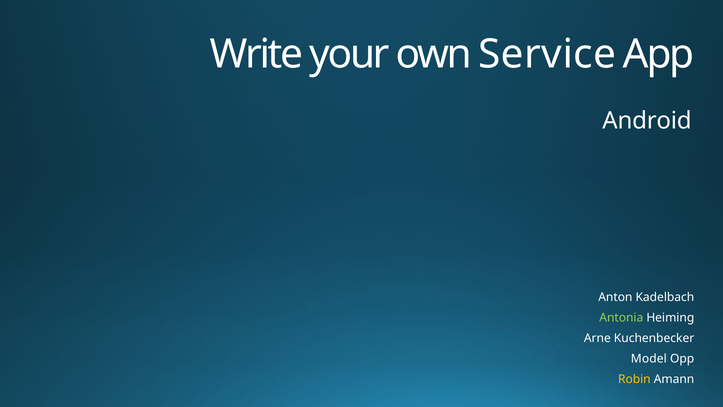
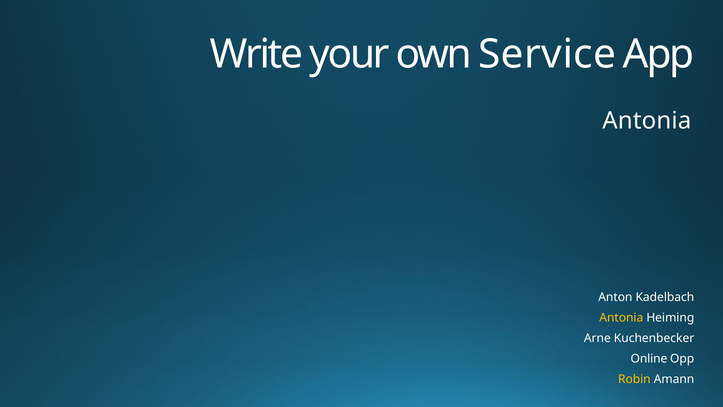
Android at (647, 120): Android -> Antonia
Antonia at (621, 317) colour: light green -> yellow
Model: Model -> Online
